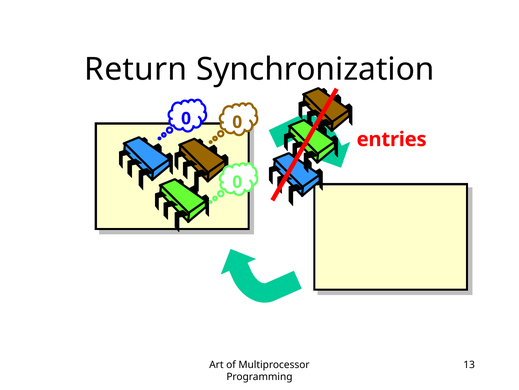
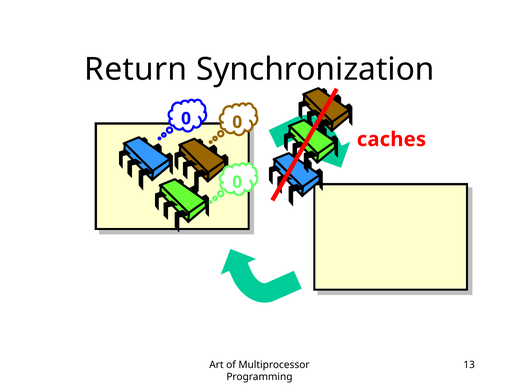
entries: entries -> caches
